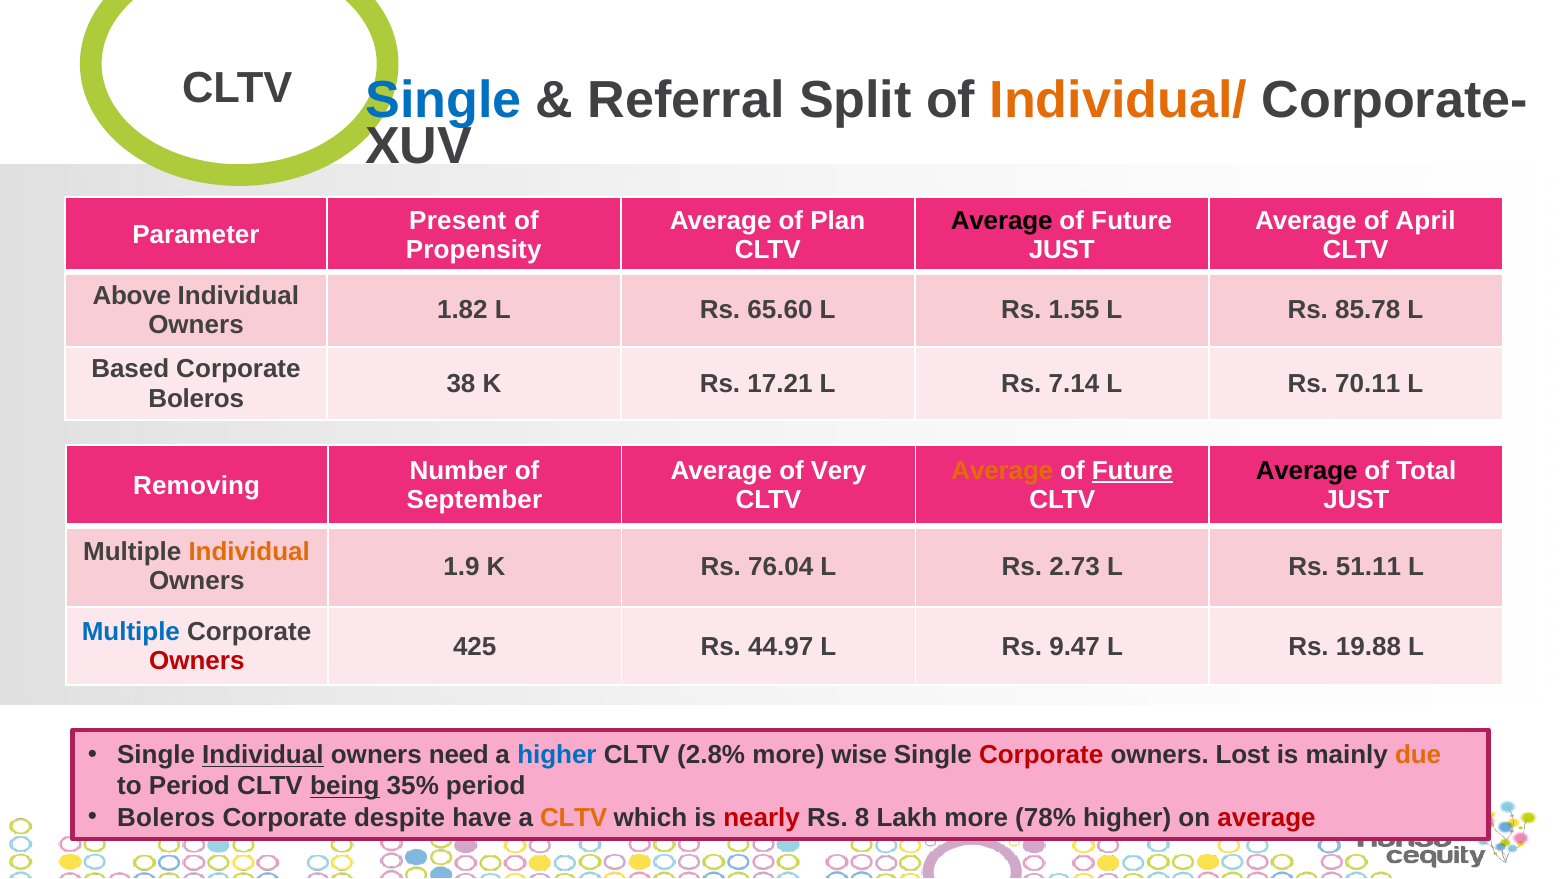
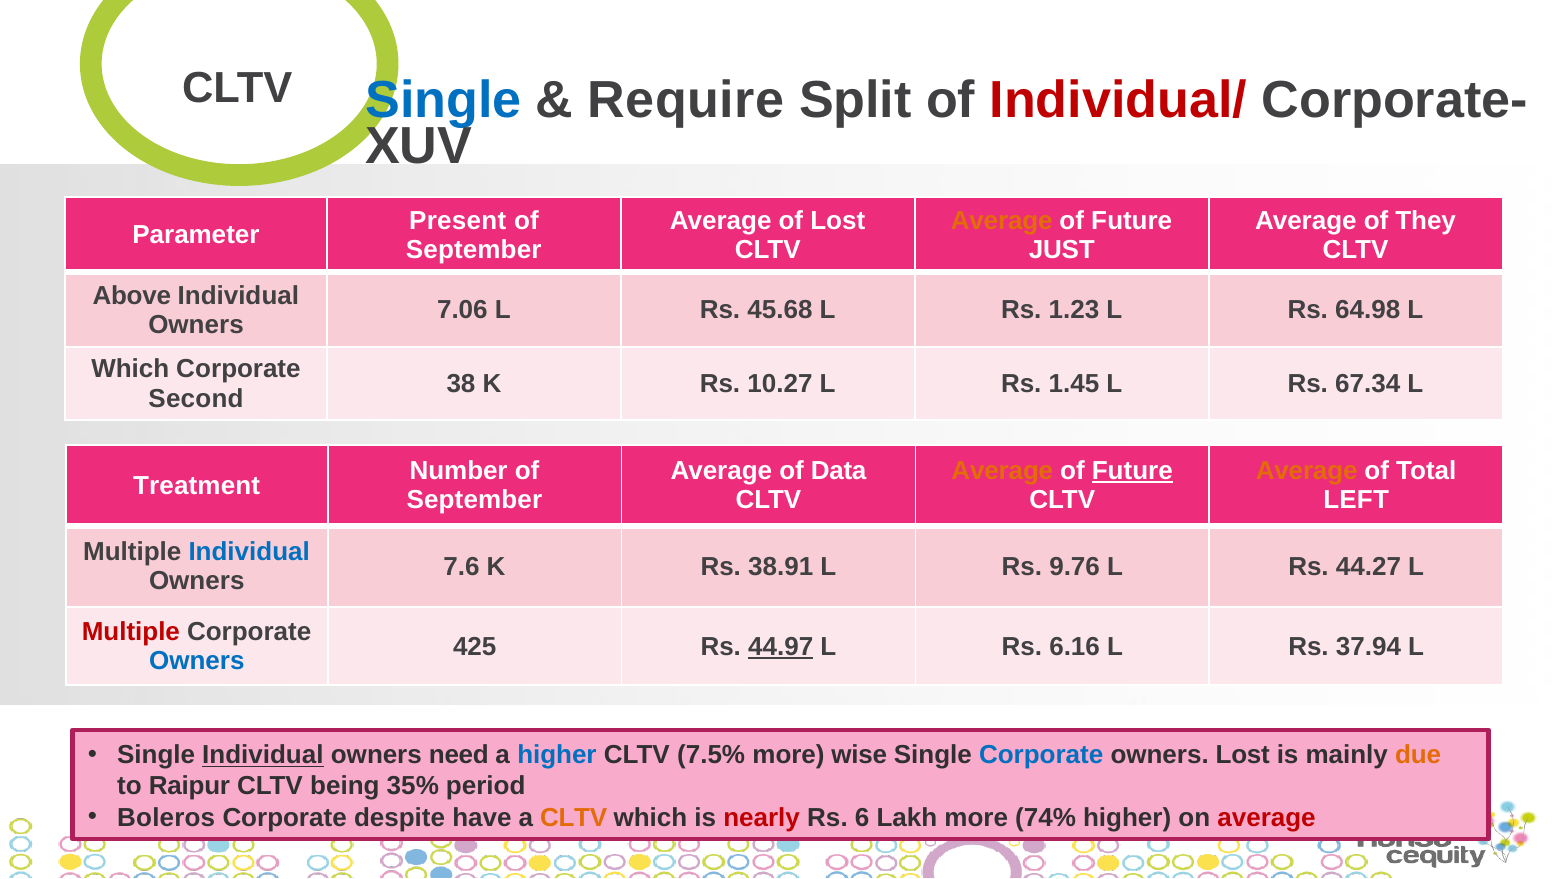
Referral: Referral -> Require
Individual/ colour: orange -> red
of Plan: Plan -> Lost
Average at (1002, 221) colour: black -> orange
April: April -> They
Propensity at (474, 250): Propensity -> September
1.82: 1.82 -> 7.06
65.60: 65.60 -> 45.68
1.55: 1.55 -> 1.23
85.78: 85.78 -> 64.98
Based at (130, 369): Based -> Which
17.21: 17.21 -> 10.27
7.14: 7.14 -> 1.45
70.11: 70.11 -> 67.34
Boleros at (196, 399): Boleros -> Second
Very: Very -> Data
Average at (1307, 471) colour: black -> orange
Removing: Removing -> Treatment
JUST at (1356, 500): JUST -> LEFT
Individual at (249, 552) colour: orange -> blue
1.9: 1.9 -> 7.6
76.04: 76.04 -> 38.91
2.73: 2.73 -> 9.76
51.11: 51.11 -> 44.27
Multiple at (131, 632) colour: blue -> red
44.97 underline: none -> present
9.47: 9.47 -> 6.16
19.88: 19.88 -> 37.94
Owners at (197, 661) colour: red -> blue
2.8%: 2.8% -> 7.5%
Corporate at (1041, 755) colour: red -> blue
to Period: Period -> Raipur
being underline: present -> none
8: 8 -> 6
78%: 78% -> 74%
